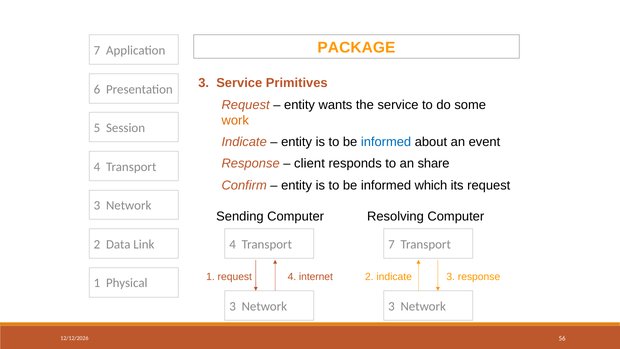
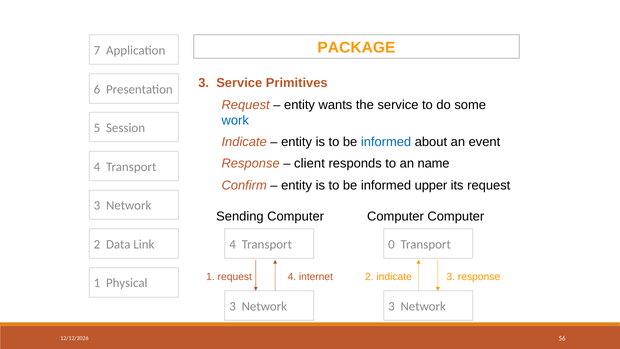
work colour: orange -> blue
share: share -> name
which: which -> upper
Sending Computer Resolving: Resolving -> Computer
Transport 7: 7 -> 0
